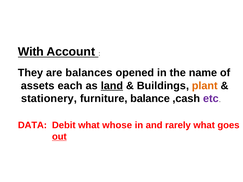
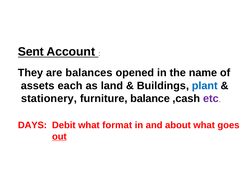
With: With -> Sent
land underline: present -> none
plant colour: orange -> blue
DATA: DATA -> DAYS
whose: whose -> format
rarely: rarely -> about
